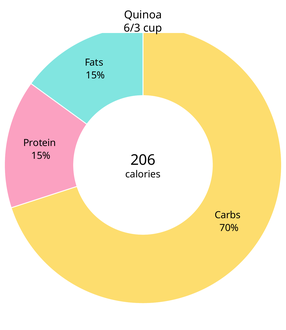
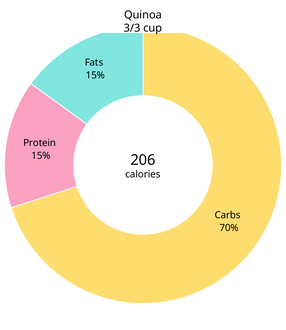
6/3: 6/3 -> 3/3
